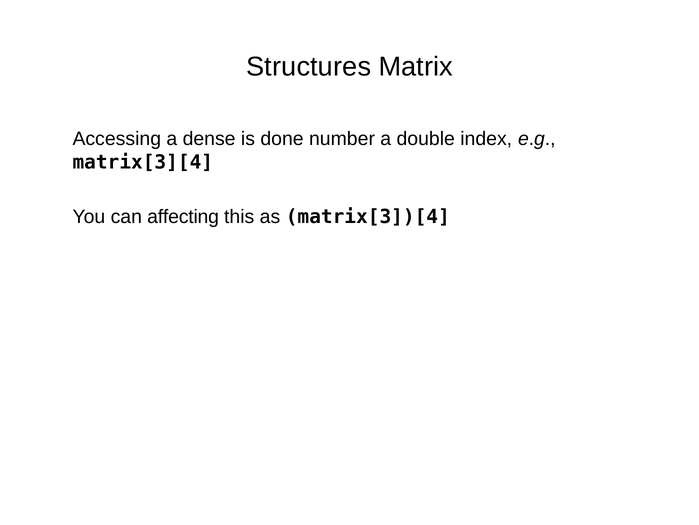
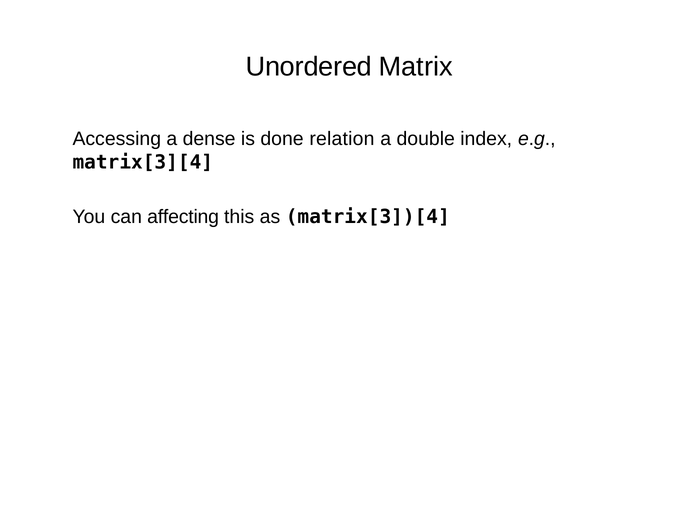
Structures: Structures -> Unordered
number: number -> relation
